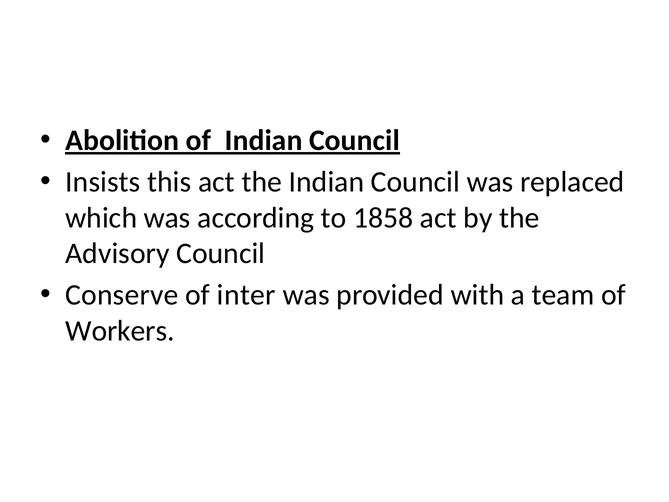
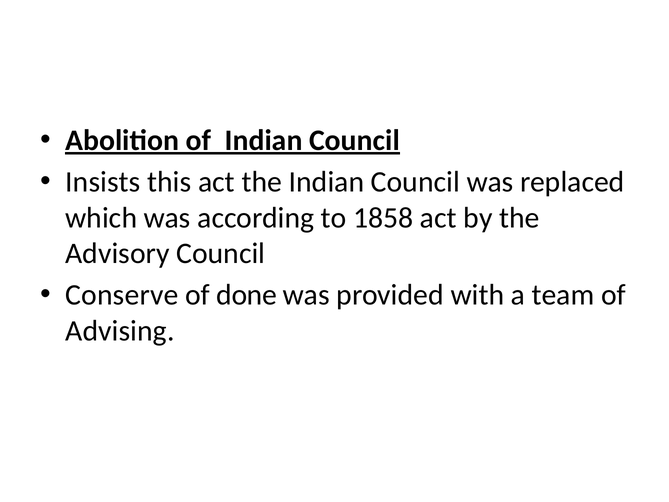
inter: inter -> done
Workers: Workers -> Advising
